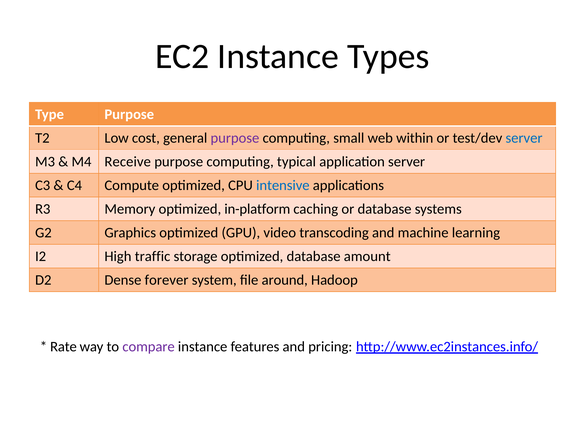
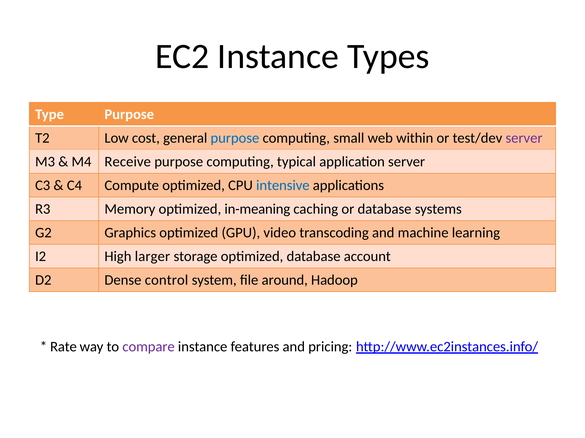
purpose at (235, 138) colour: purple -> blue
server at (524, 138) colour: blue -> purple
in-platform: in-platform -> in-meaning
traffic: traffic -> larger
amount: amount -> account
forever: forever -> control
